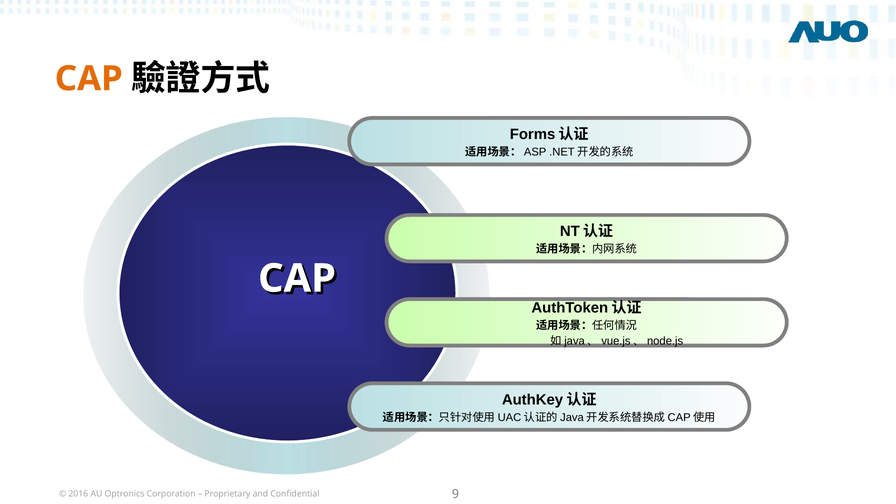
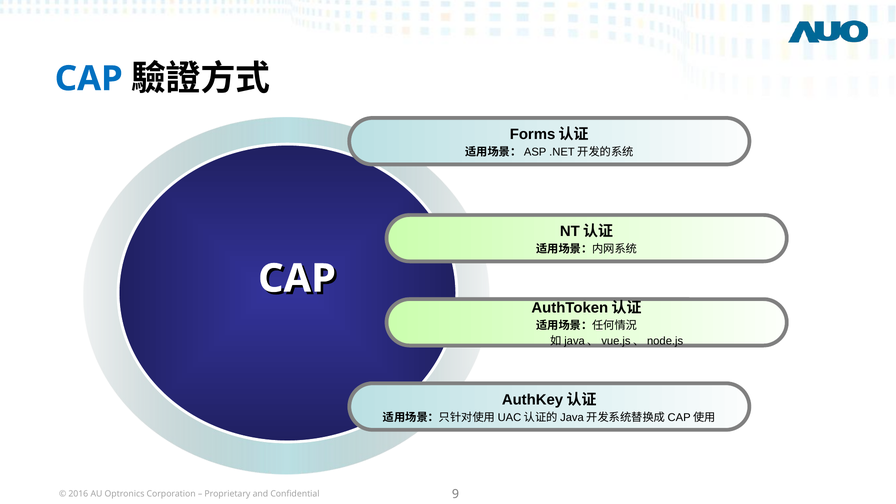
CAP at (89, 79) colour: orange -> blue
